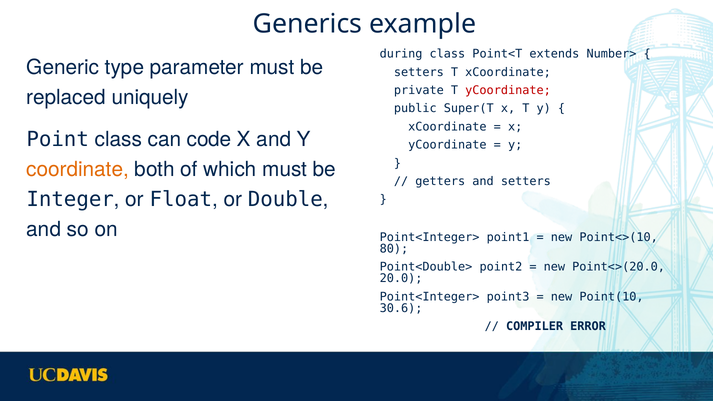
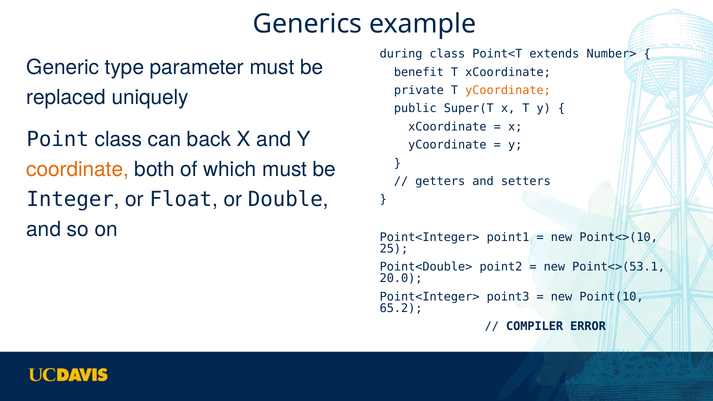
setters at (419, 72): setters -> benefit
yCoordinate at (508, 90) colour: red -> orange
code: code -> back
80: 80 -> 25
Point<>(20.0: Point<>(20.0 -> Point<>(53.1
30.6: 30.6 -> 65.2
